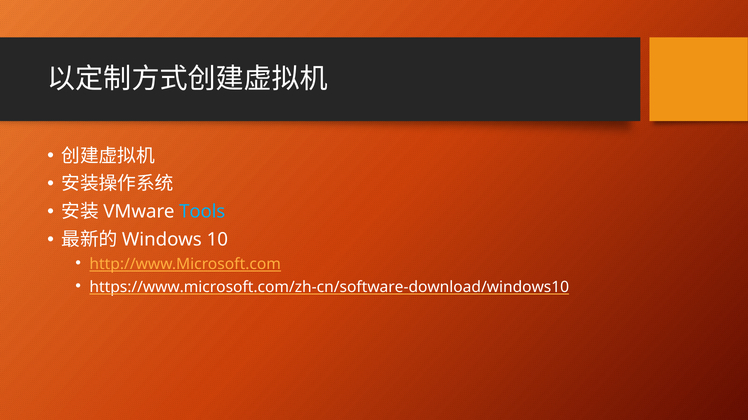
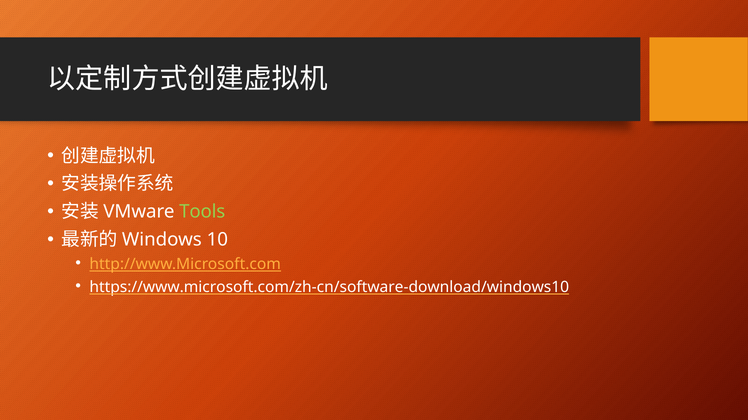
Tools colour: light blue -> light green
